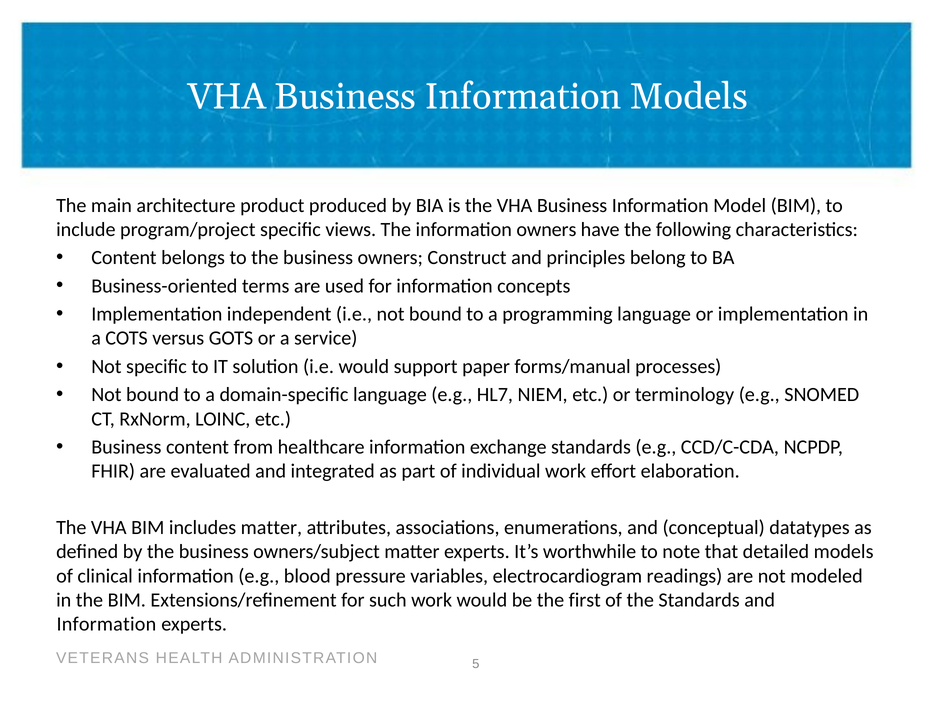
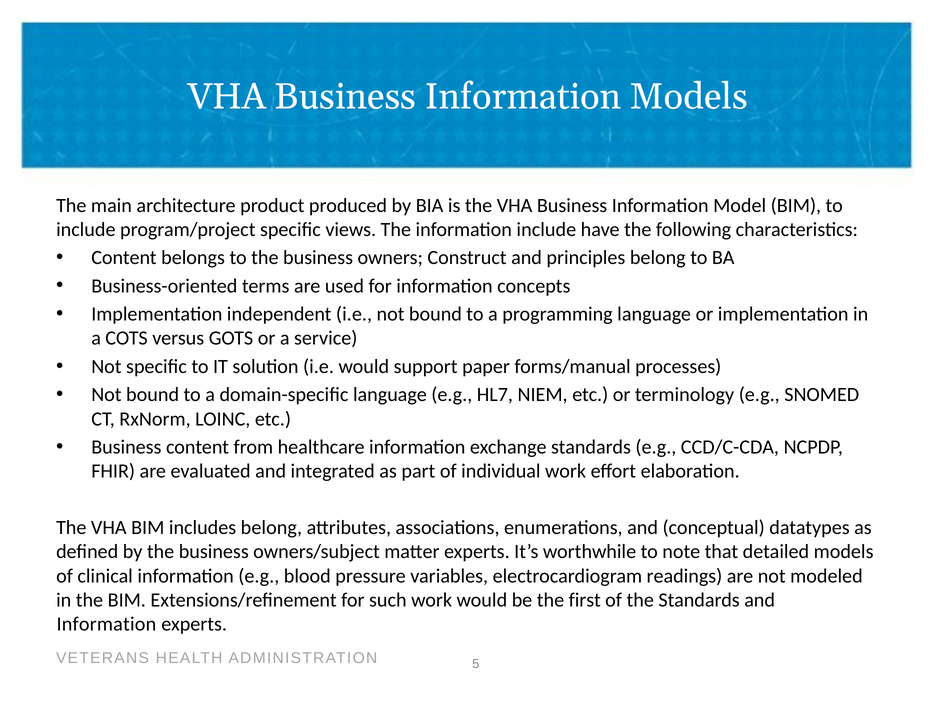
information owners: owners -> include
includes matter: matter -> belong
